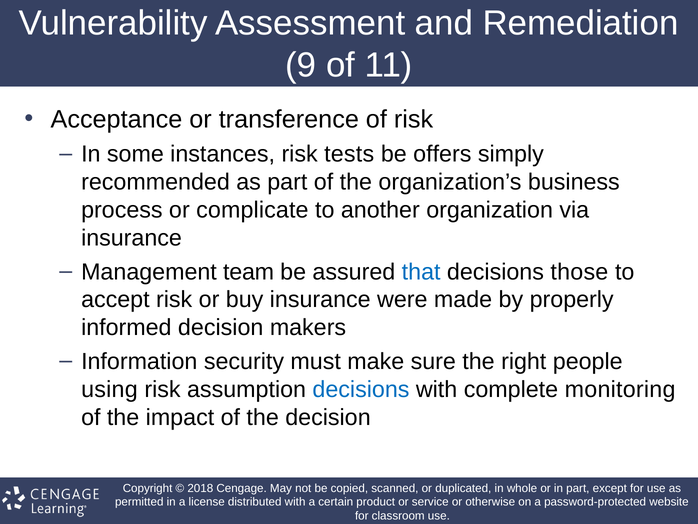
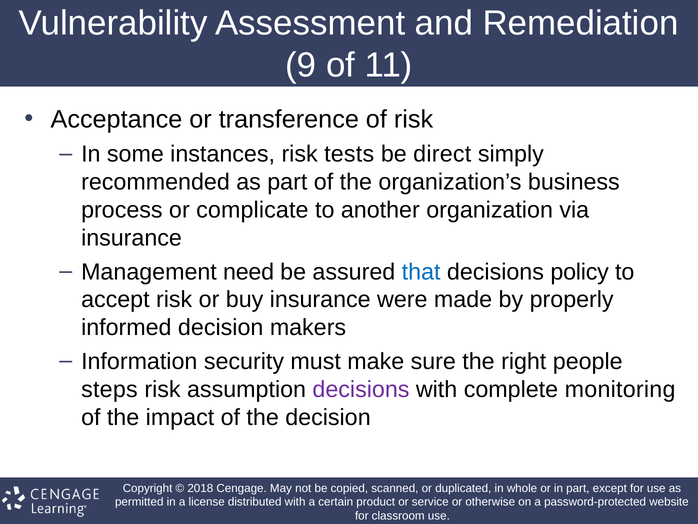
offers: offers -> direct
team: team -> need
those: those -> policy
using: using -> steps
decisions at (361, 389) colour: blue -> purple
